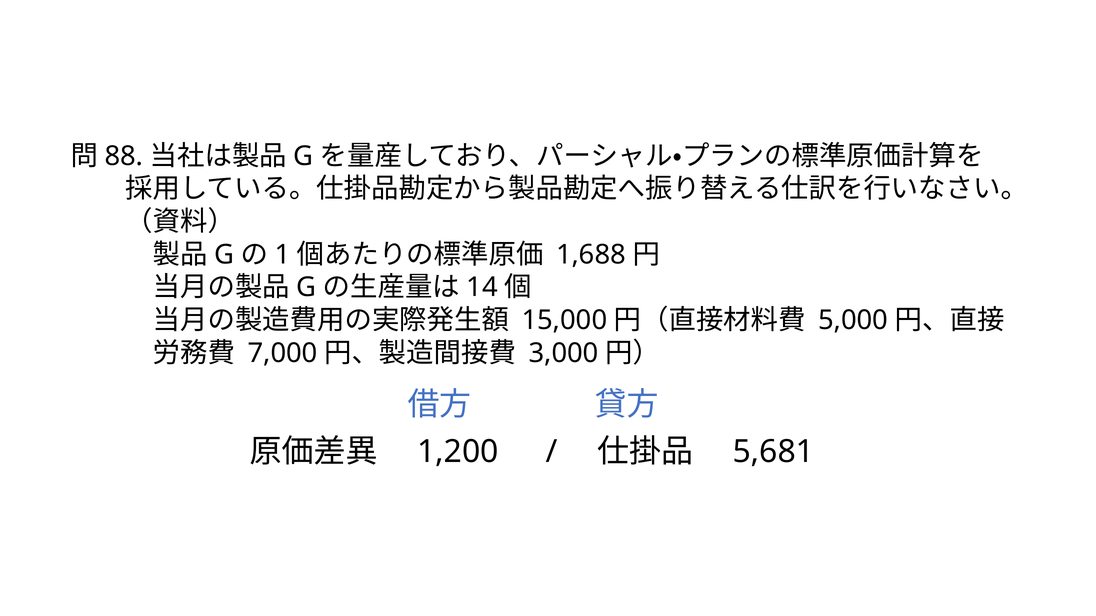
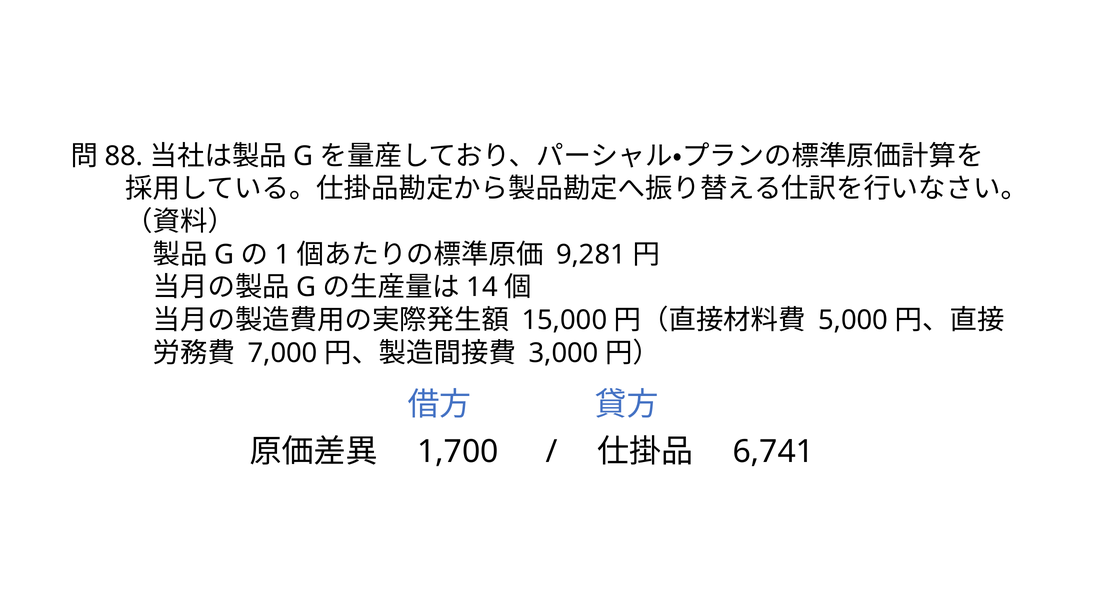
1,688: 1,688 -> 9,281
1,200: 1,200 -> 1,700
5,681: 5,681 -> 6,741
